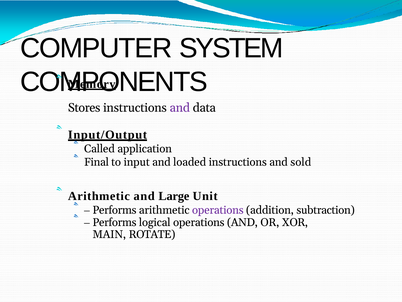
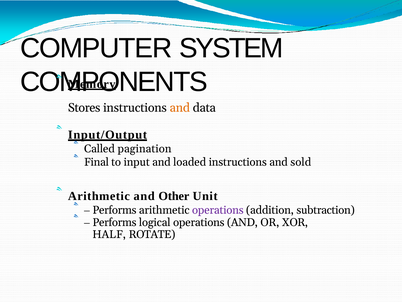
and at (180, 107) colour: purple -> orange
application: application -> pagination
Large: Large -> Other
MAIN: MAIN -> HALF
